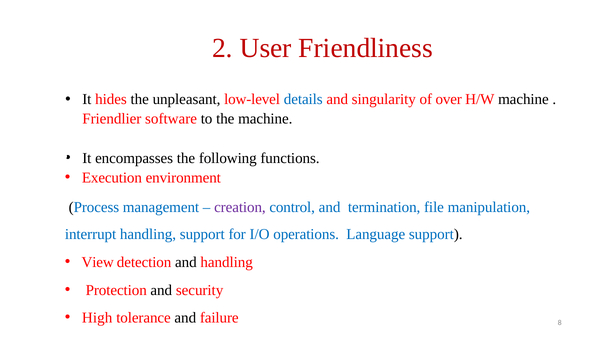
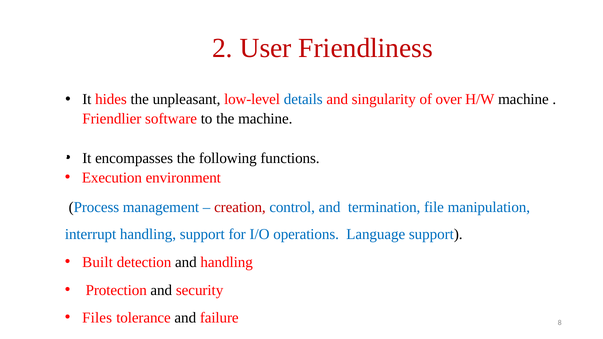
creation colour: purple -> red
View: View -> Built
High: High -> Files
